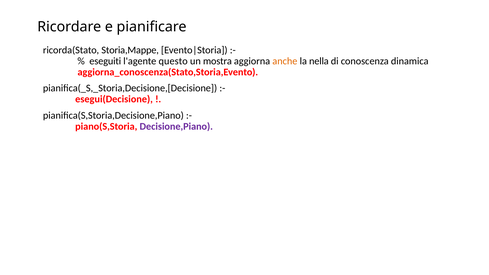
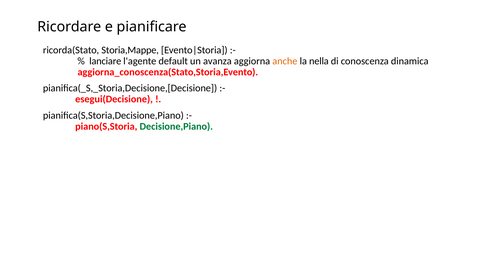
eseguiti: eseguiti -> lanciare
questo: questo -> default
mostra: mostra -> avanza
Decisione,Piano colour: purple -> green
